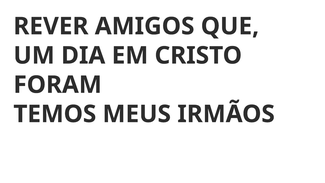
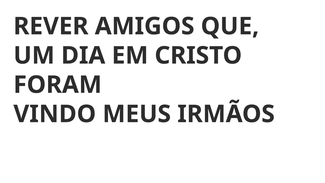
TEMOS: TEMOS -> VINDO
